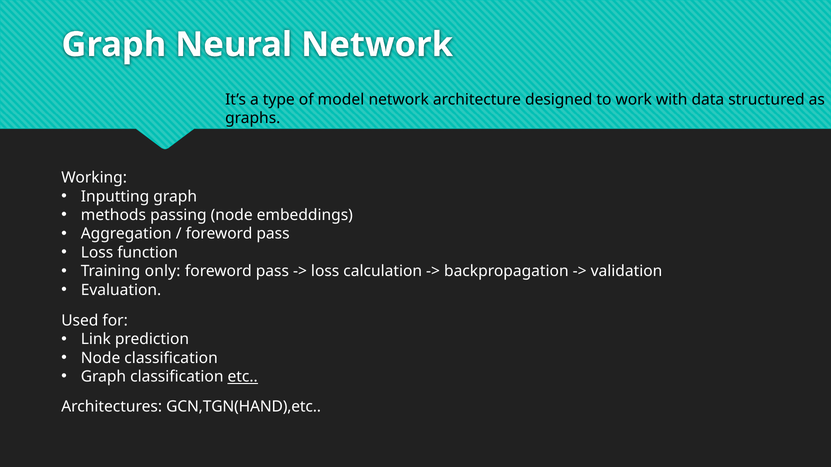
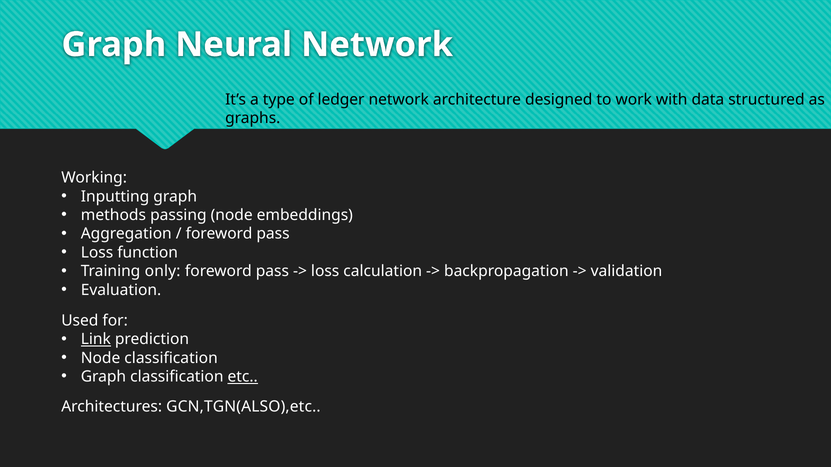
model: model -> ledger
Link underline: none -> present
GCN,TGN(HAND),etc: GCN,TGN(HAND),etc -> GCN,TGN(ALSO),etc
